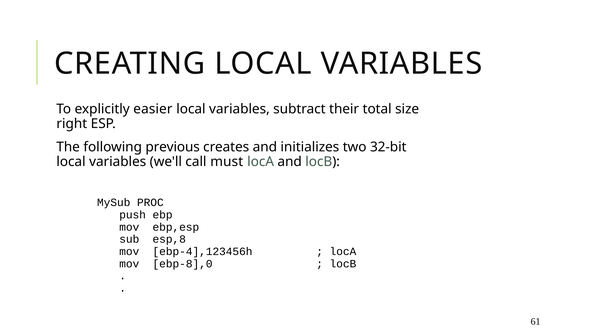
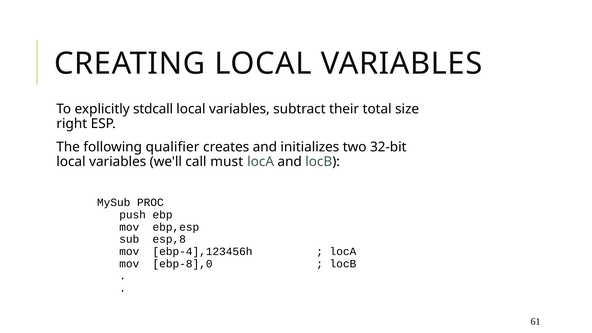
easier: easier -> stdcall
previous: previous -> qualifier
